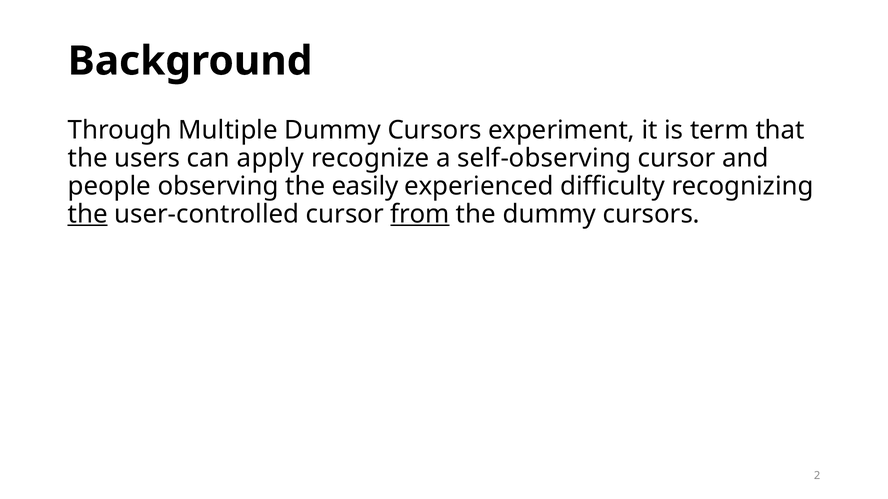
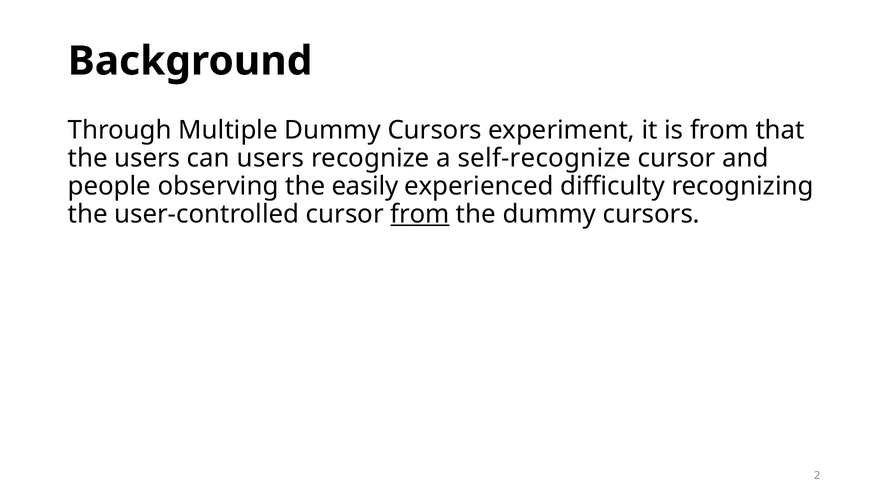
is term: term -> from
can apply: apply -> users
self-observing: self-observing -> self-recognize
the at (88, 214) underline: present -> none
